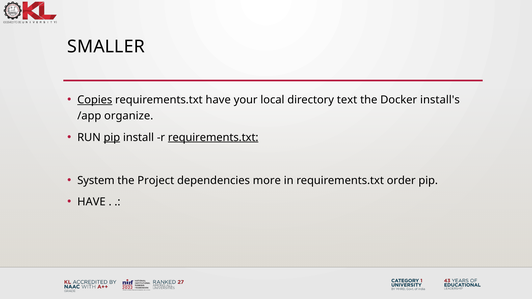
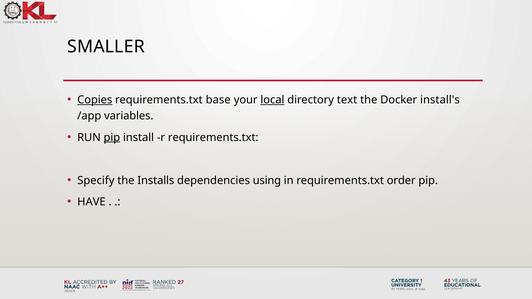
requirements.txt have: have -> base
local underline: none -> present
organize: organize -> variables
requirements.txt at (213, 137) underline: present -> none
System: System -> Specify
Project: Project -> Installs
more: more -> using
